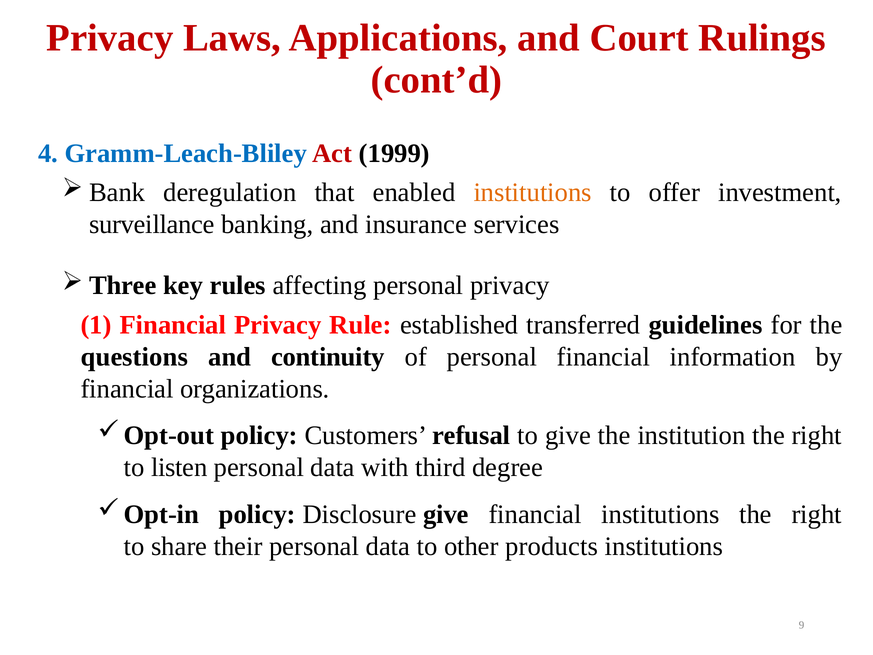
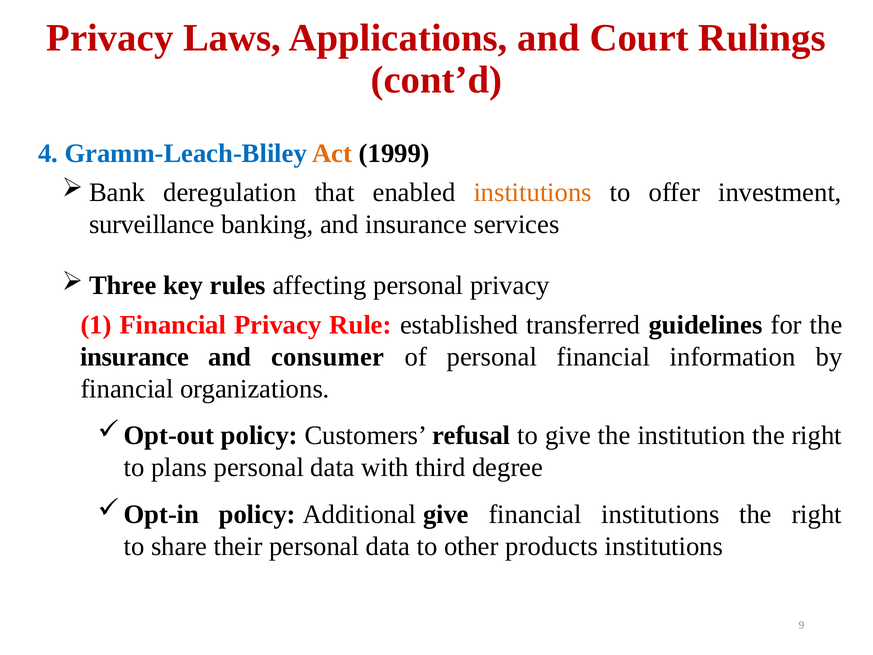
Act colour: red -> orange
questions at (134, 357): questions -> insurance
continuity: continuity -> consumer
listen: listen -> plans
Disclosure: Disclosure -> Additional
